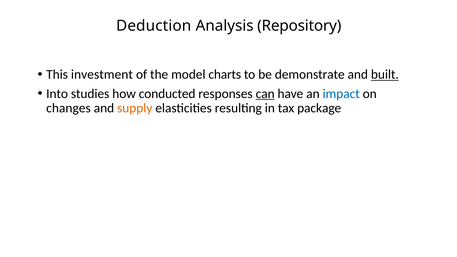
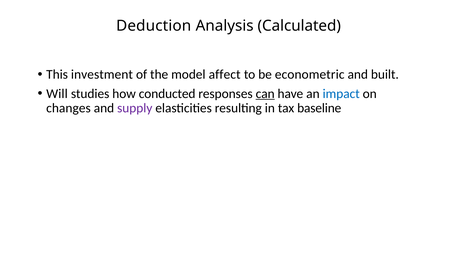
Repository: Repository -> Calculated
charts: charts -> affect
demonstrate: demonstrate -> econometric
built underline: present -> none
Into: Into -> Will
supply colour: orange -> purple
package: package -> baseline
